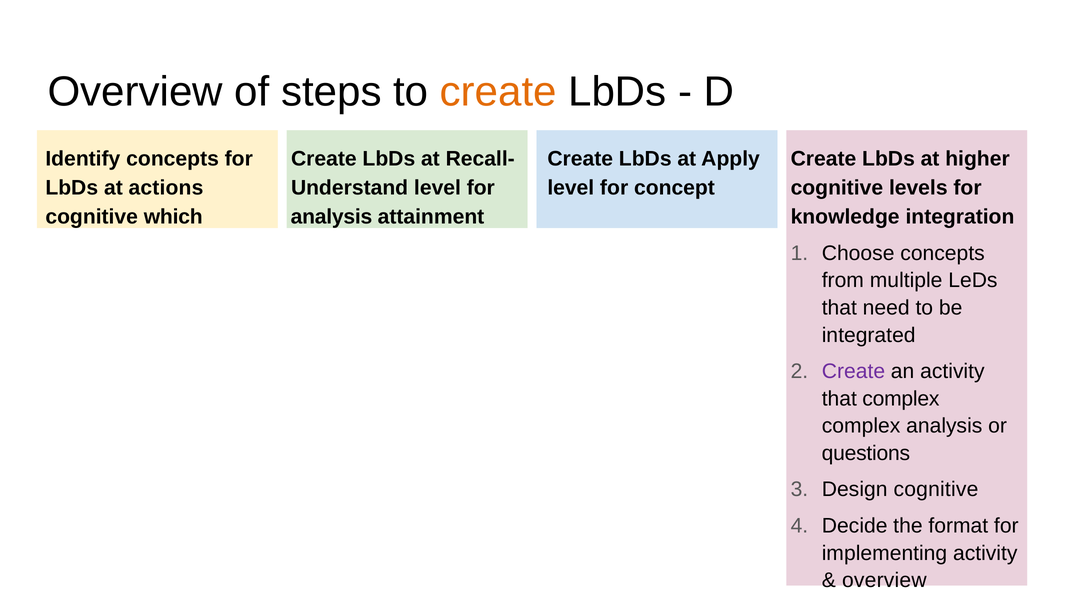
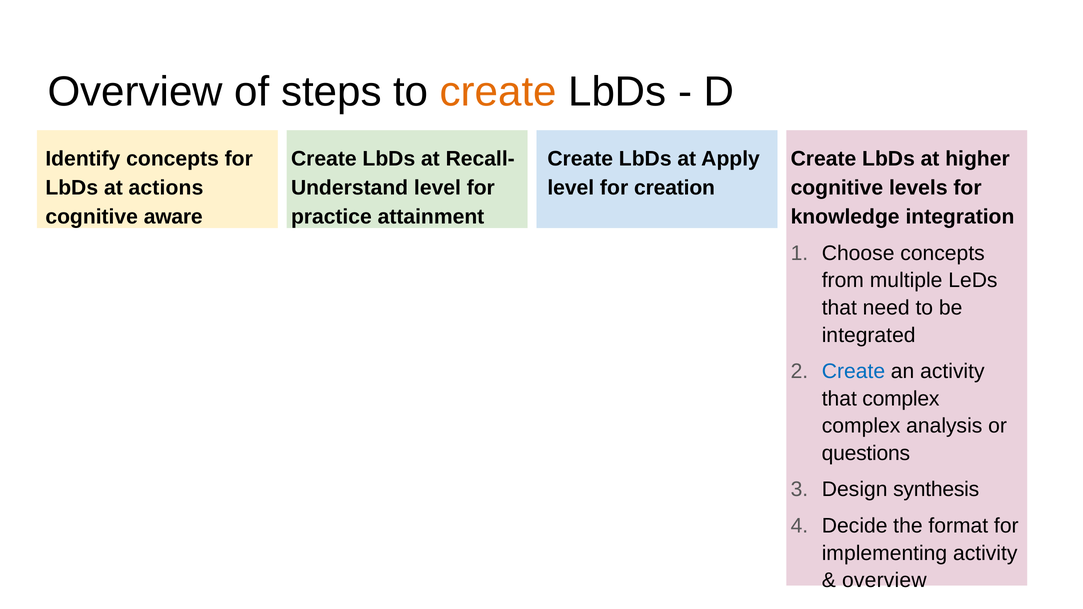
concept: concept -> creation
which: which -> aware
analysis at (331, 217): analysis -> practice
Create at (853, 372) colour: purple -> blue
Design cognitive: cognitive -> synthesis
